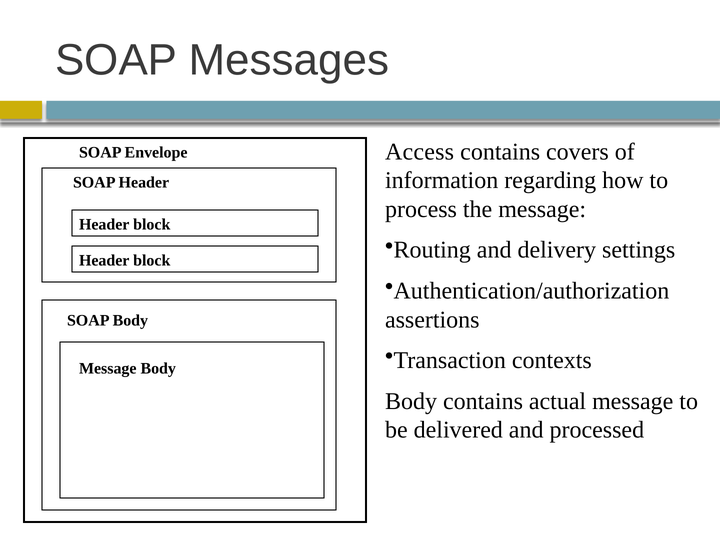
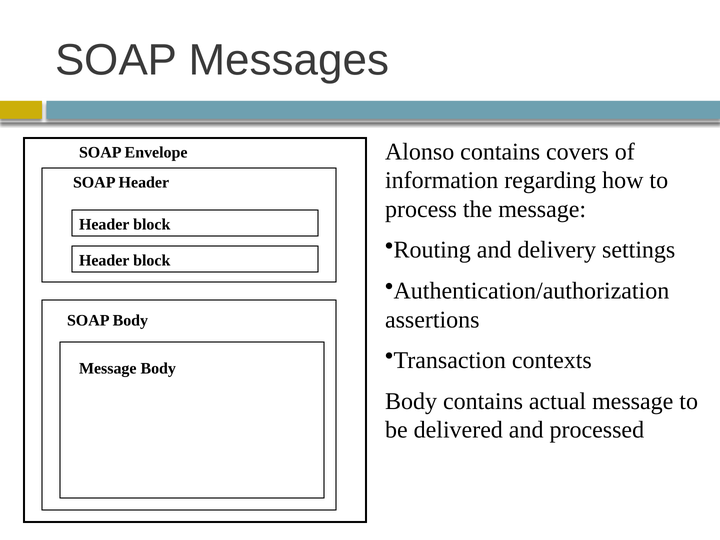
Access: Access -> Alonso
